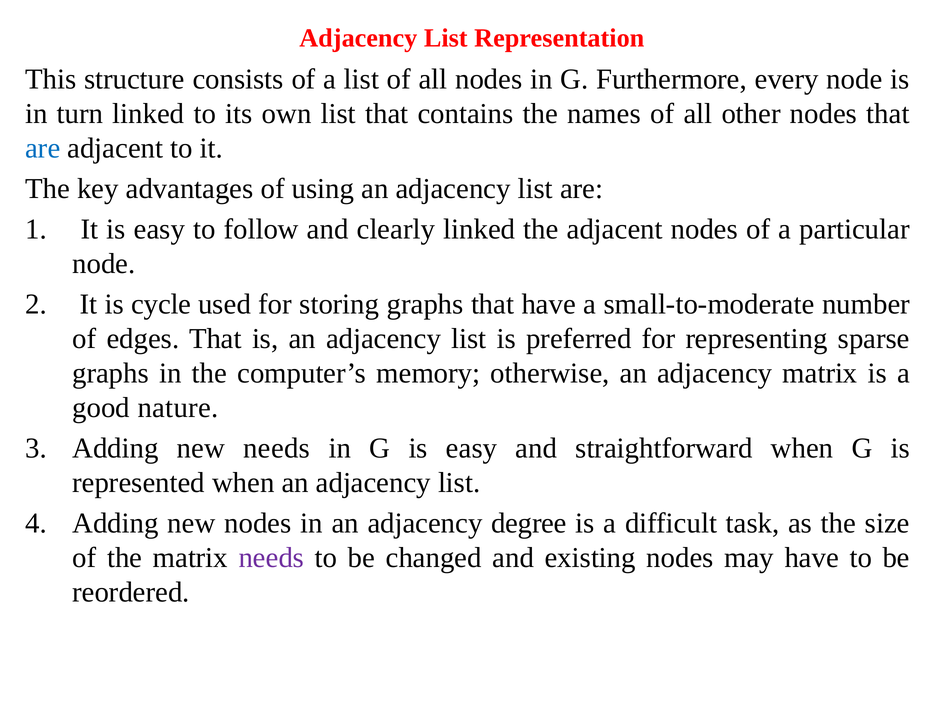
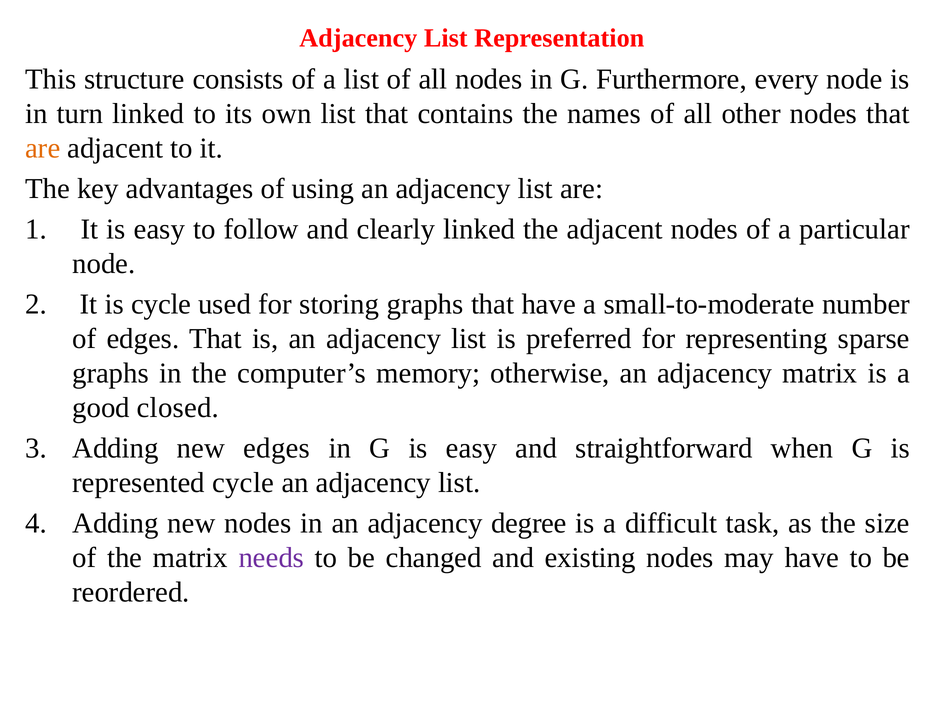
are at (43, 148) colour: blue -> orange
nature: nature -> closed
new needs: needs -> edges
represented when: when -> cycle
